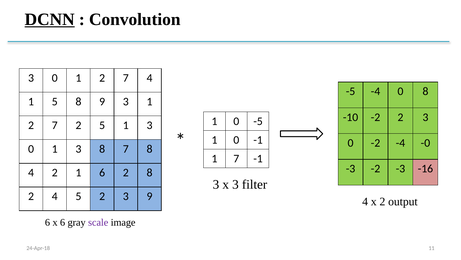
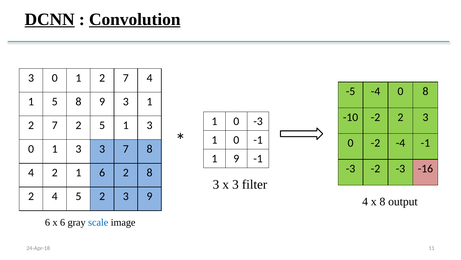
Convolution underline: none -> present
0 -5: -5 -> -3
-4 -0: -0 -> -1
3 8: 8 -> 3
1 7: 7 -> 9
x 2: 2 -> 8
scale colour: purple -> blue
